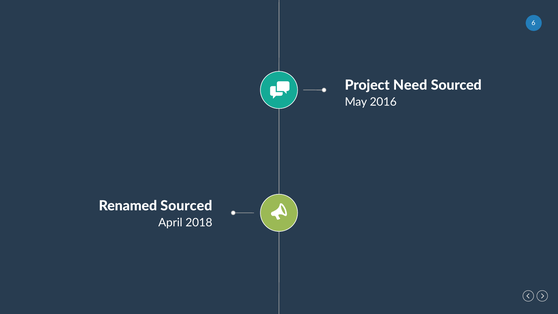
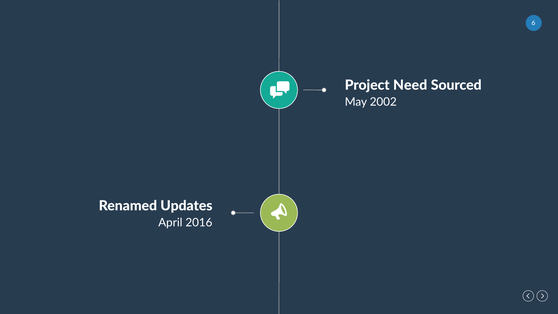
2016: 2016 -> 2002
Renamed Sourced: Sourced -> Updates
2018: 2018 -> 2016
